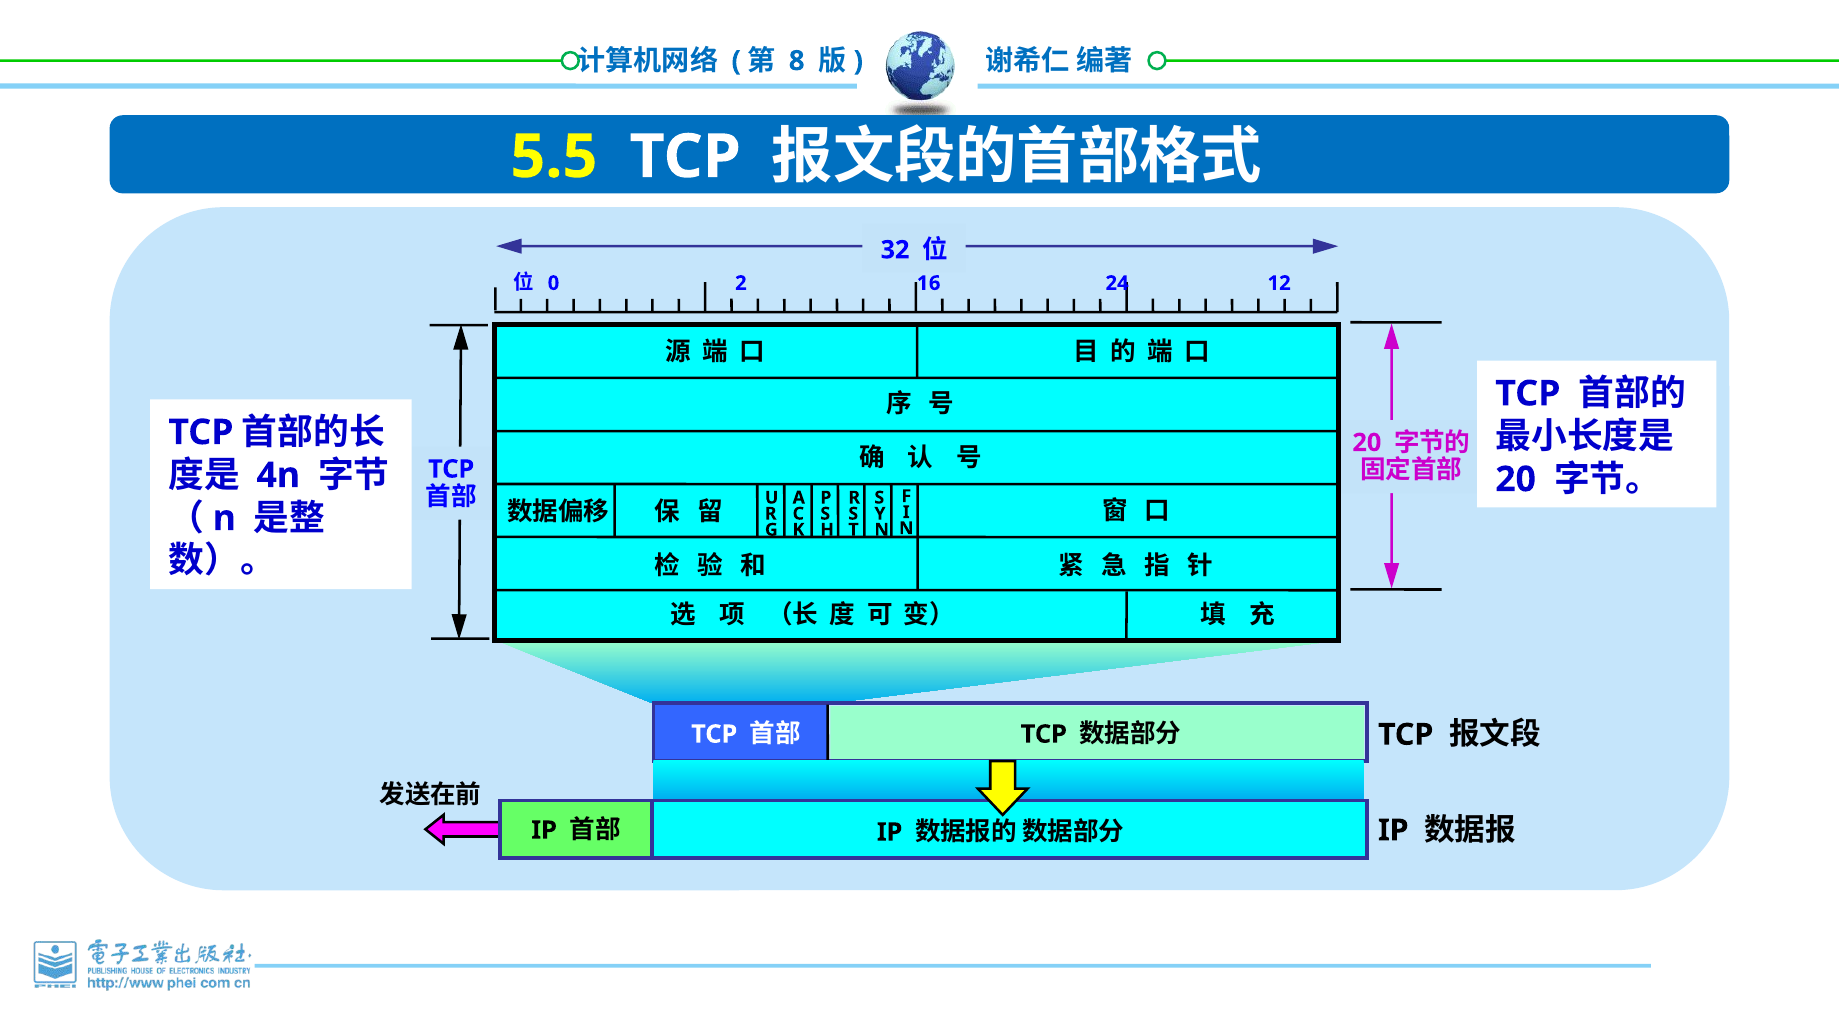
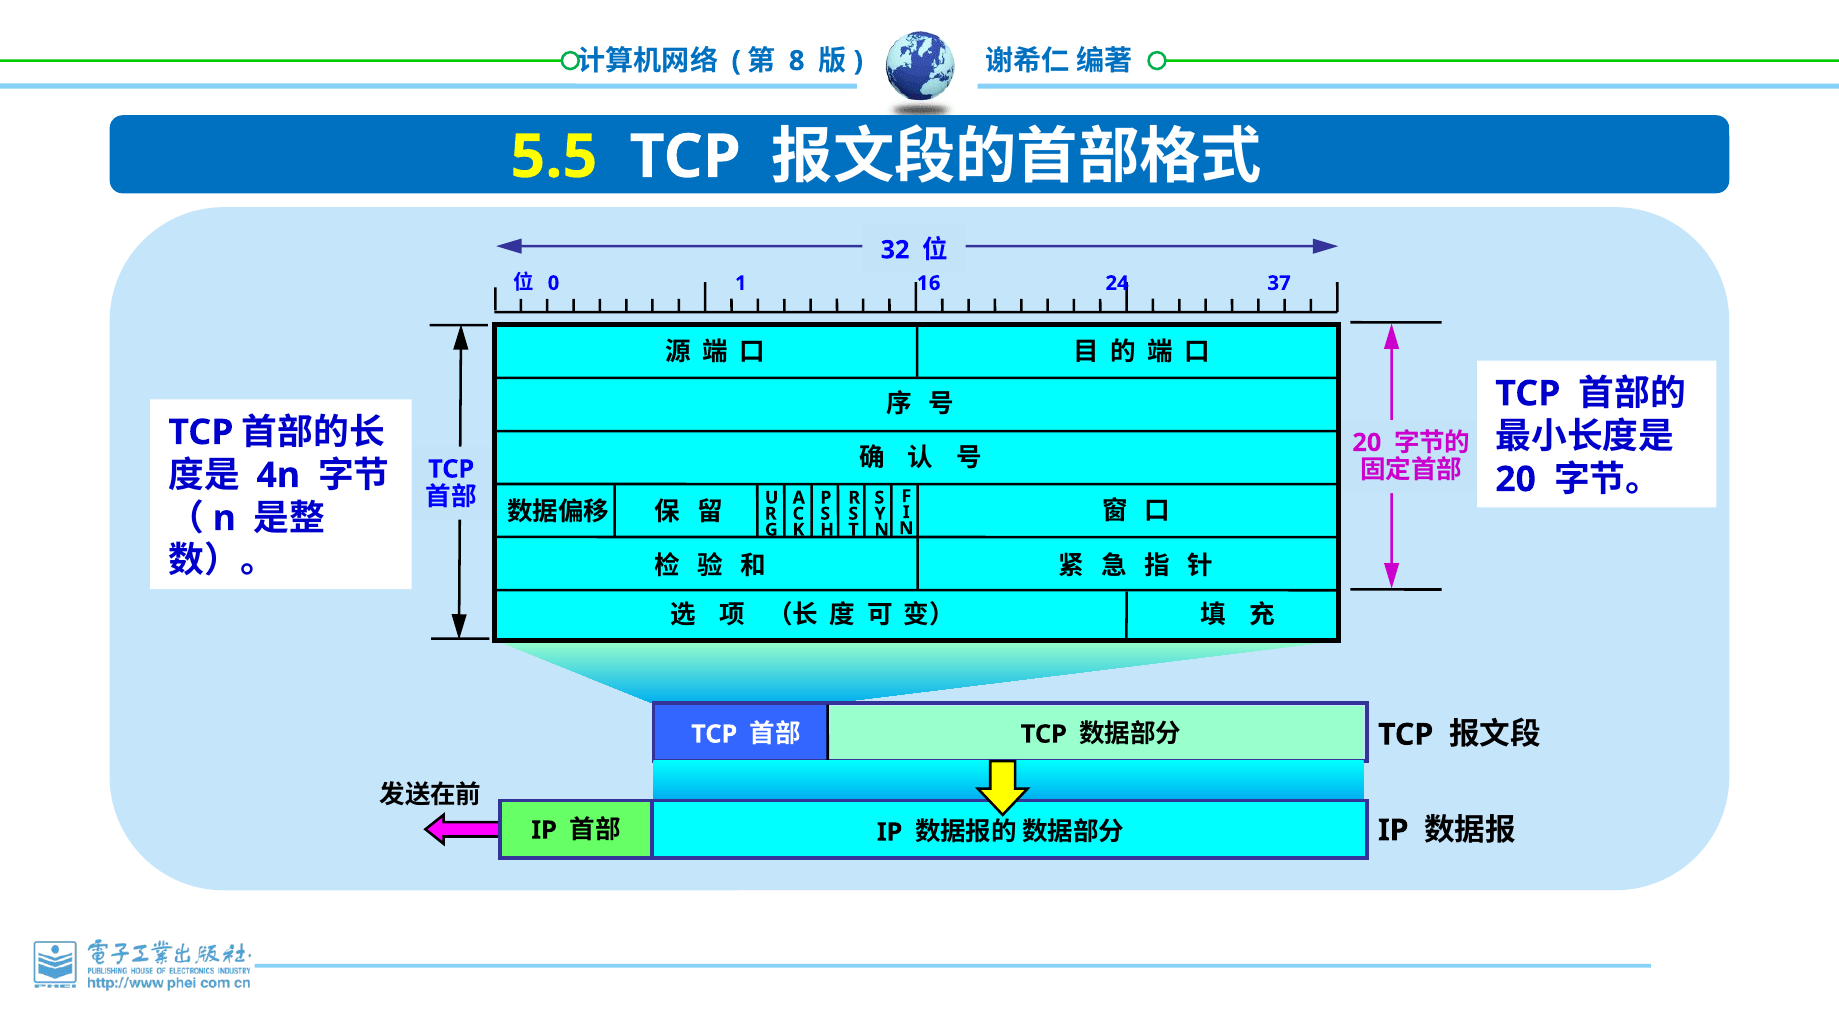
2: 2 -> 1
12: 12 -> 37
